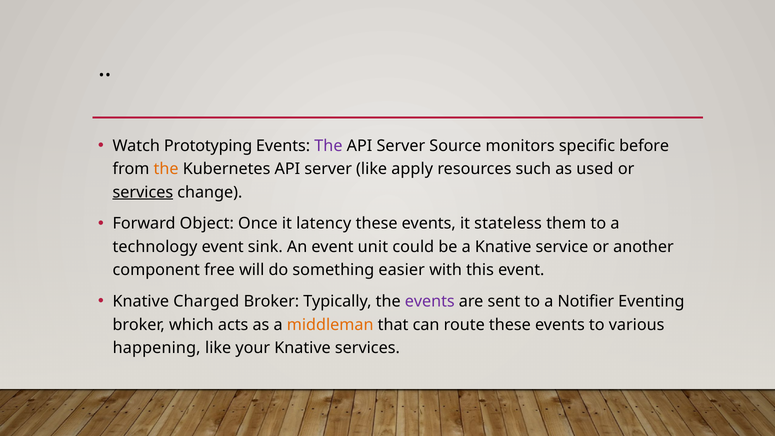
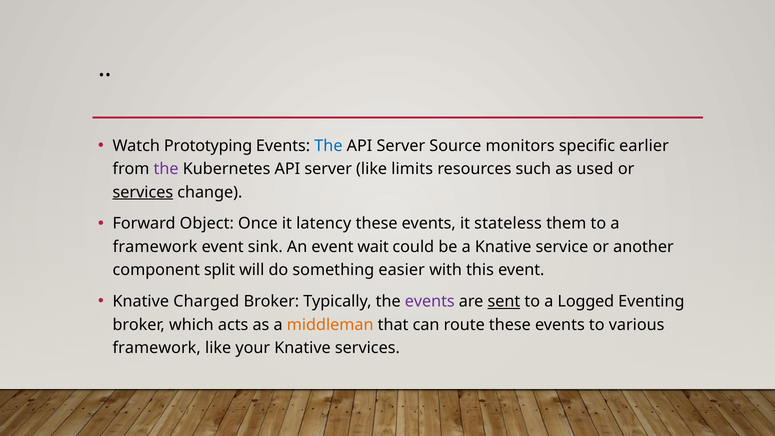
The at (328, 146) colour: purple -> blue
before: before -> earlier
the at (166, 169) colour: orange -> purple
apply: apply -> limits
technology at (155, 247): technology -> framework
unit: unit -> wait
free: free -> split
sent underline: none -> present
Notifier: Notifier -> Logged
happening at (157, 348): happening -> framework
